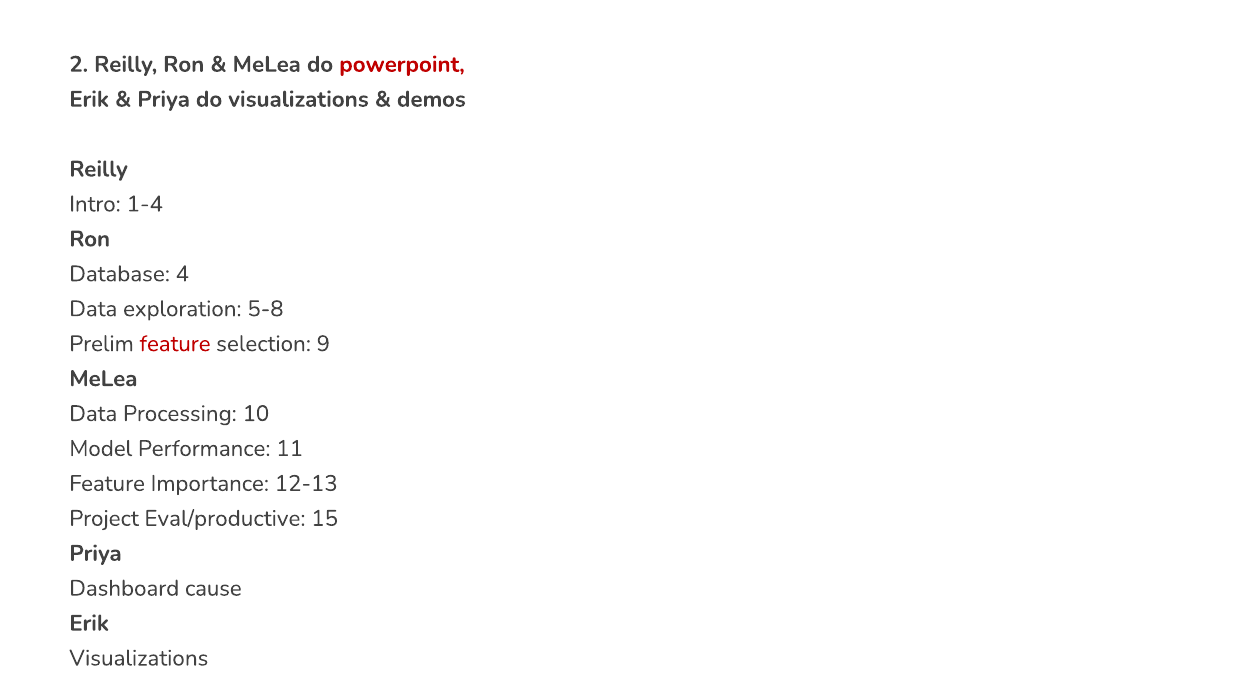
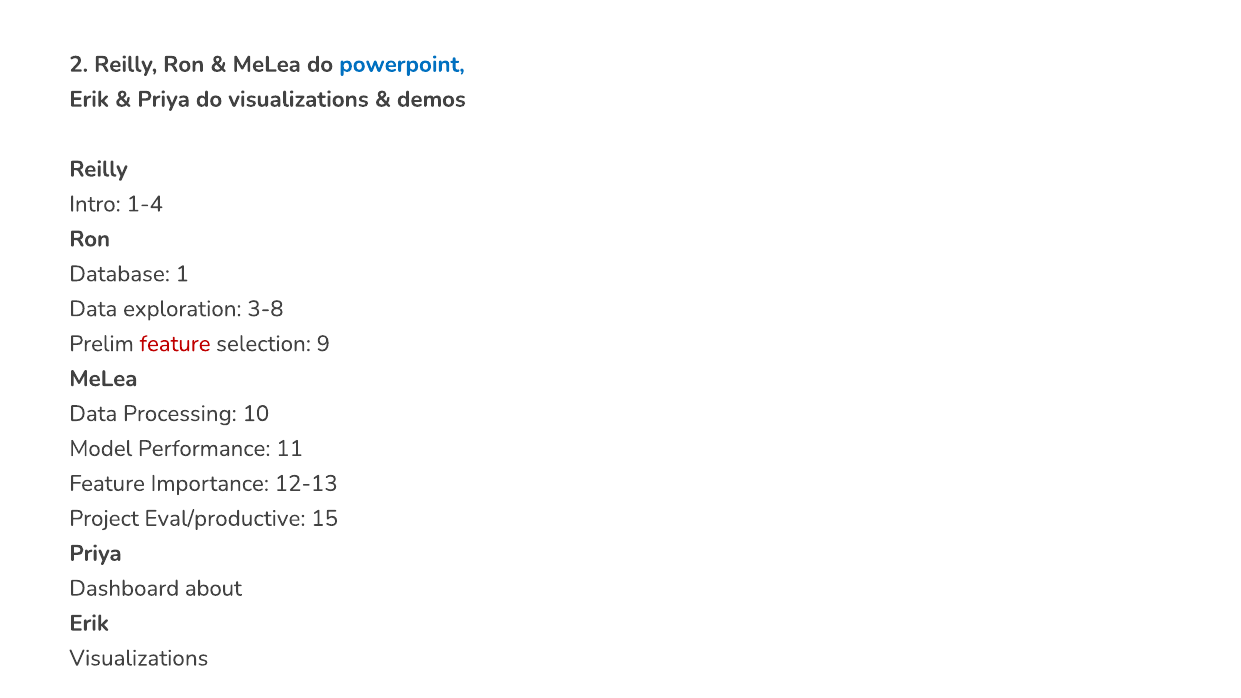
powerpoint colour: red -> blue
4: 4 -> 1
5-8: 5-8 -> 3-8
cause: cause -> about
